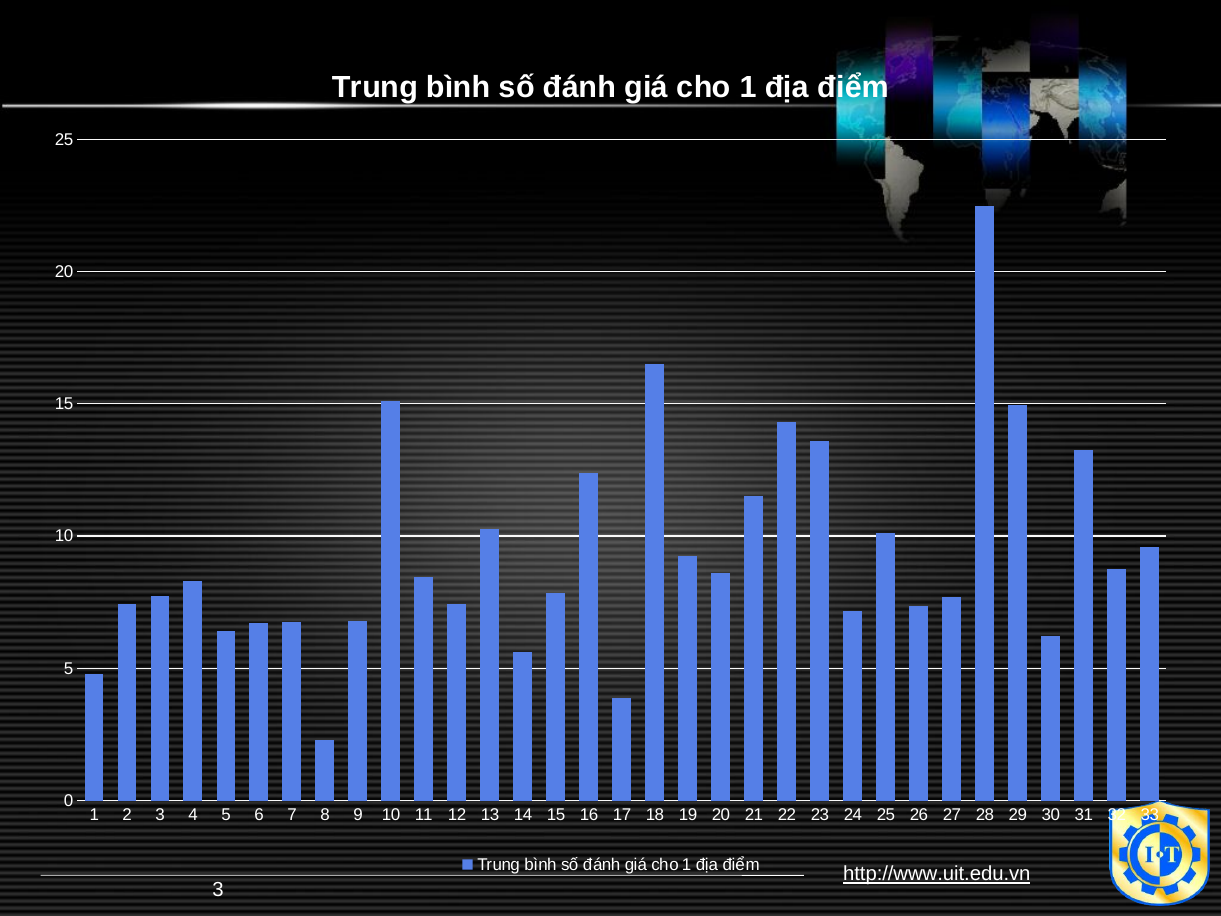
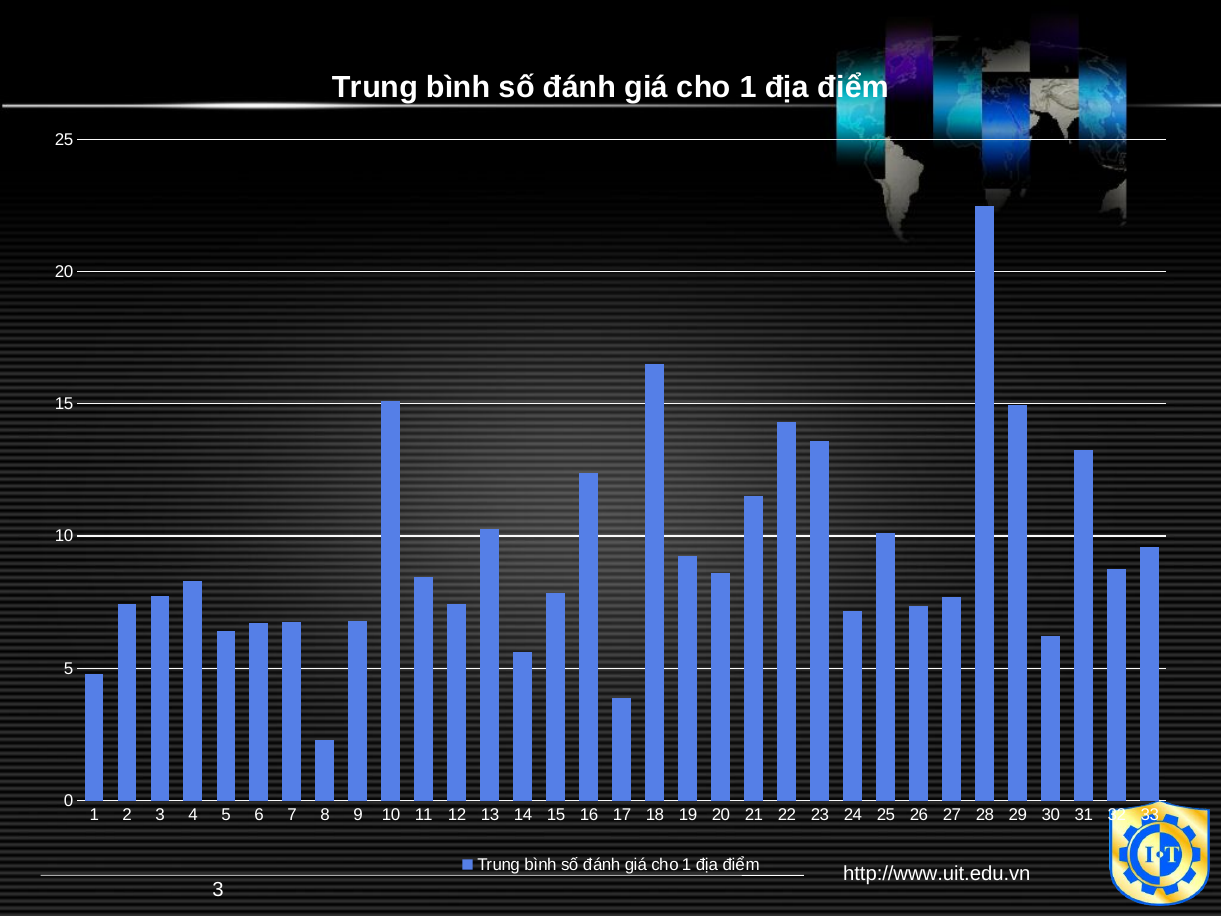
http://www.uit.edu.vn underline: present -> none
